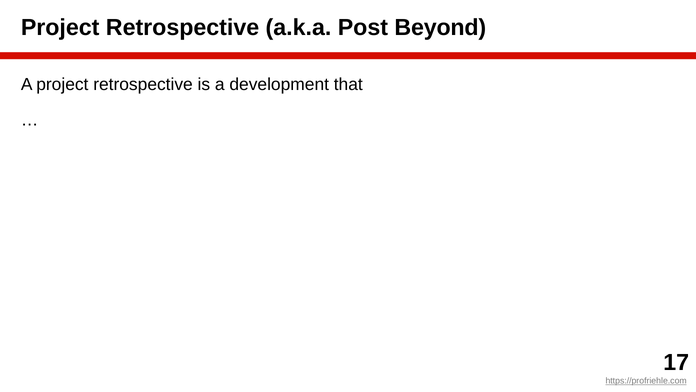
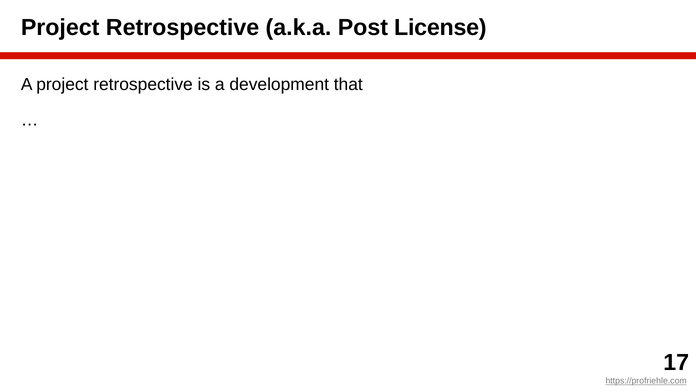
Beyond: Beyond -> License
